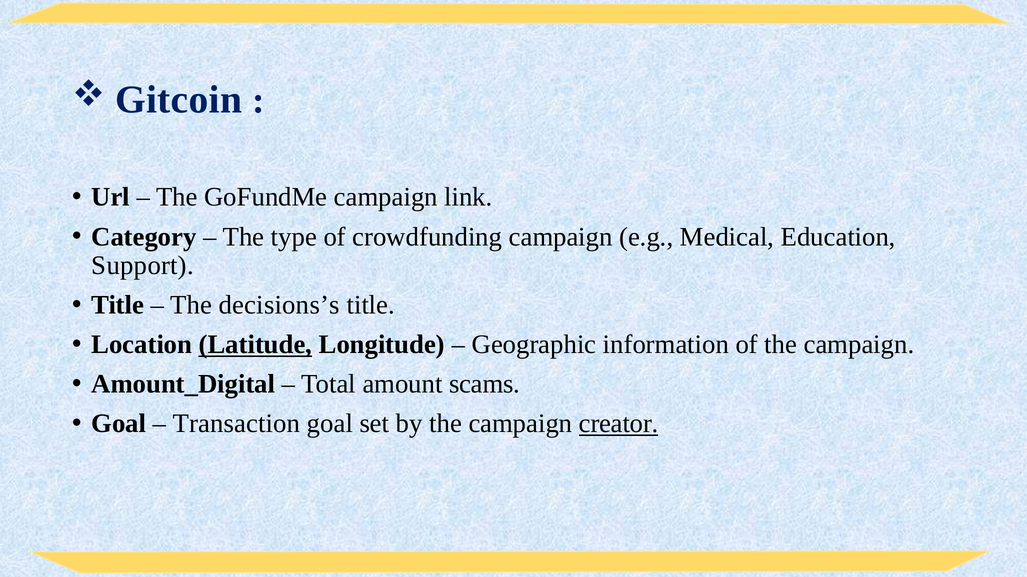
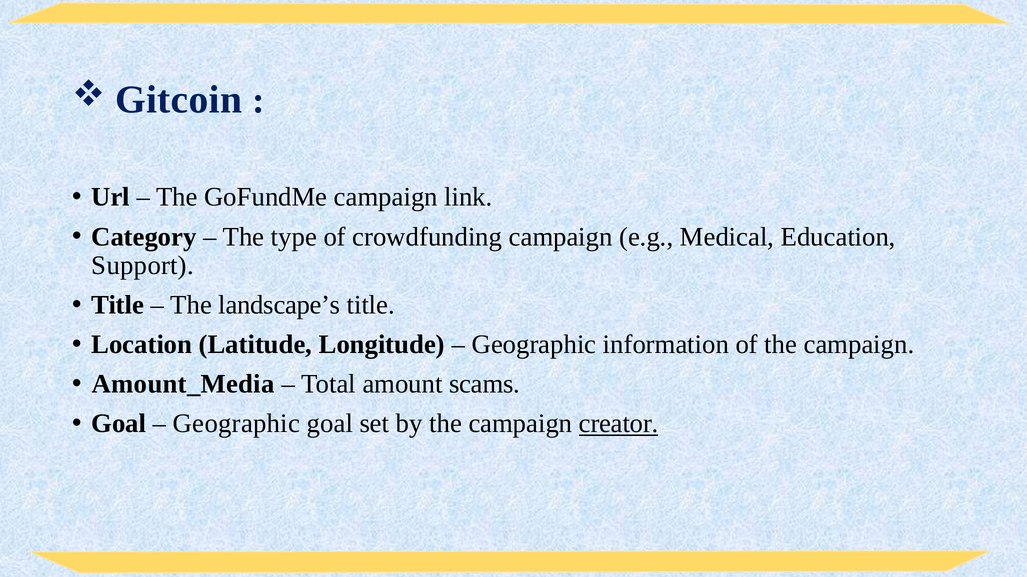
decisions’s: decisions’s -> landscape’s
Latitude underline: present -> none
Amount_Digital: Amount_Digital -> Amount_Media
Transaction at (237, 424): Transaction -> Geographic
